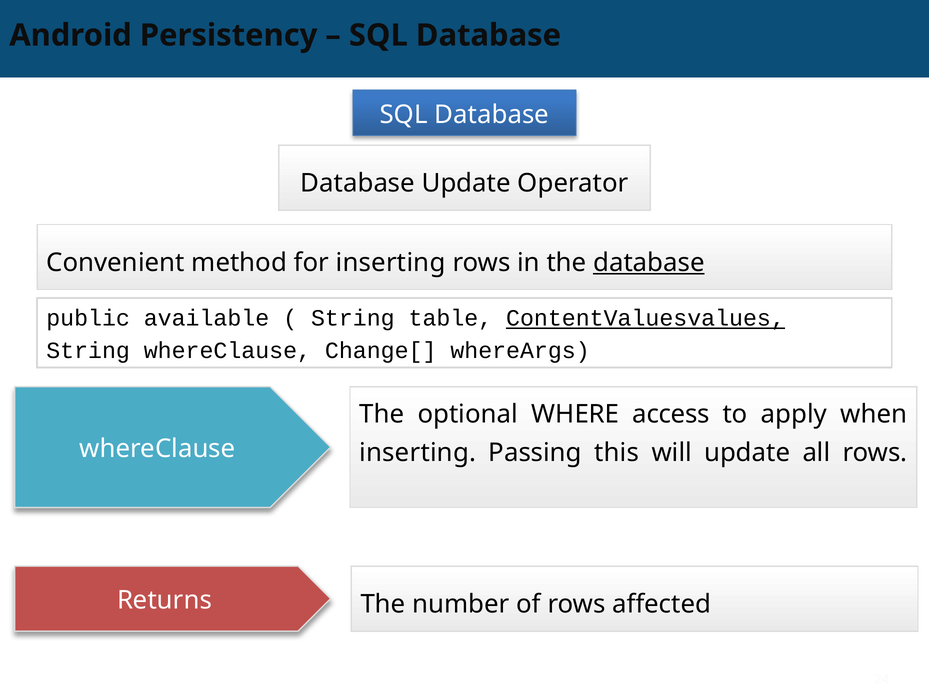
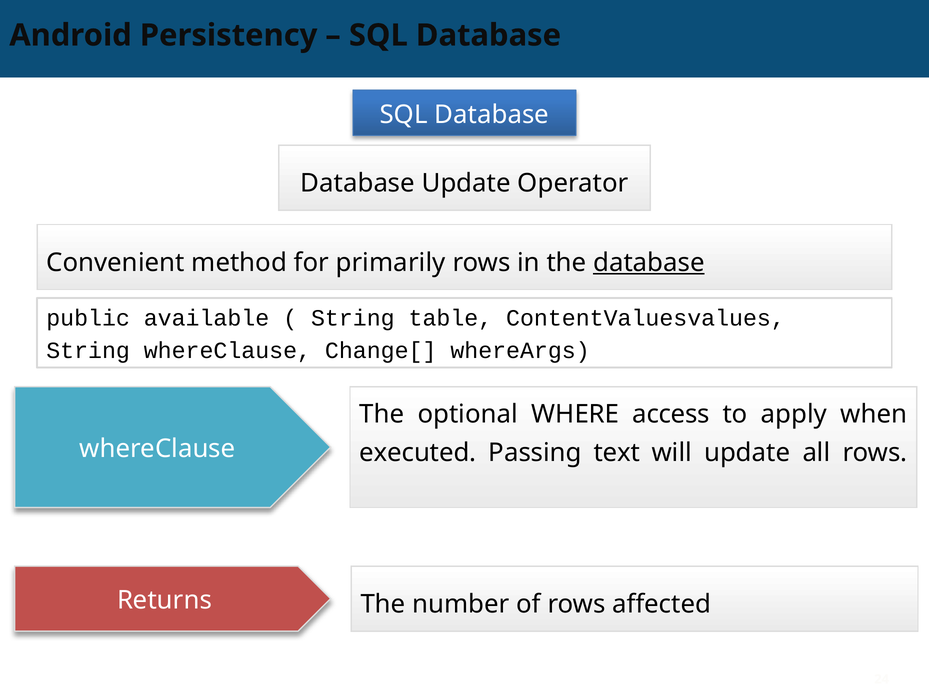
for inserting: inserting -> primarily
ContentValuesvalues underline: present -> none
inserting at (418, 453): inserting -> executed
this: this -> text
